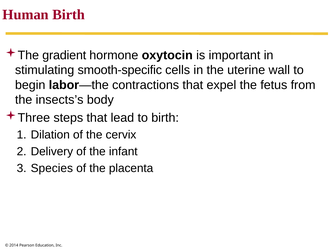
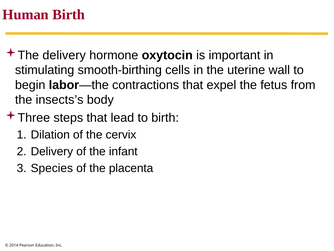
The gradient: gradient -> delivery
smooth-specific: smooth-specific -> smooth-birthing
